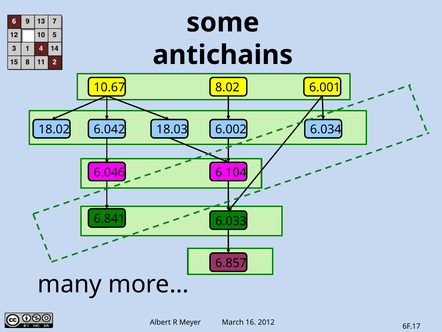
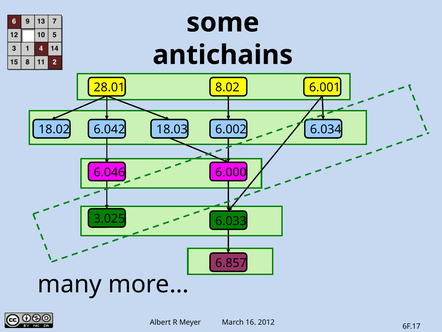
10.67: 10.67 -> 28.01
6.104: 6.104 -> 6.000
6.841: 6.841 -> 3.025
